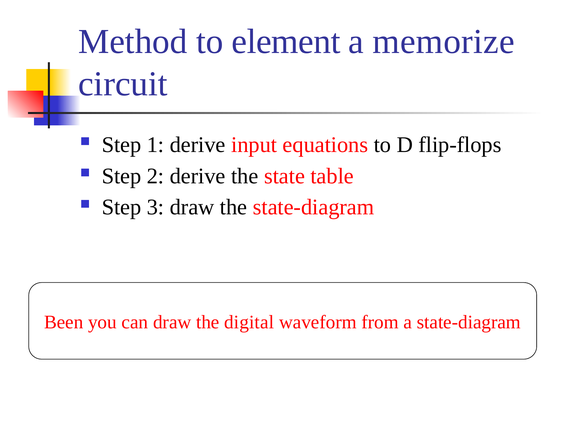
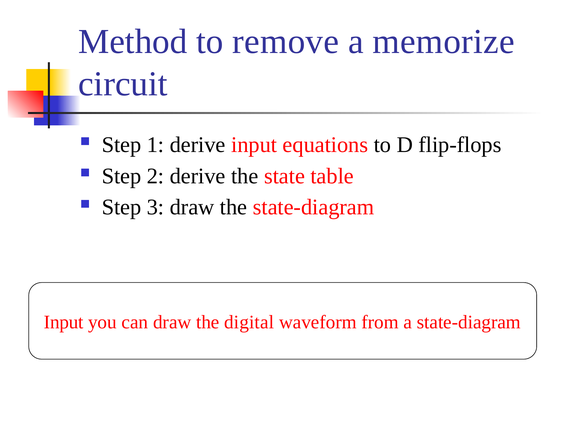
element: element -> remove
Been at (64, 322): Been -> Input
